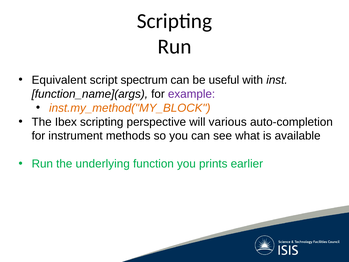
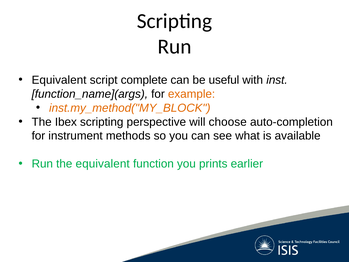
spectrum: spectrum -> complete
example colour: purple -> orange
various: various -> choose
the underlying: underlying -> equivalent
